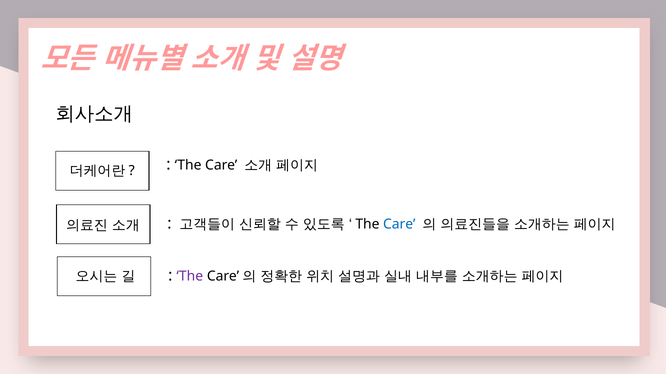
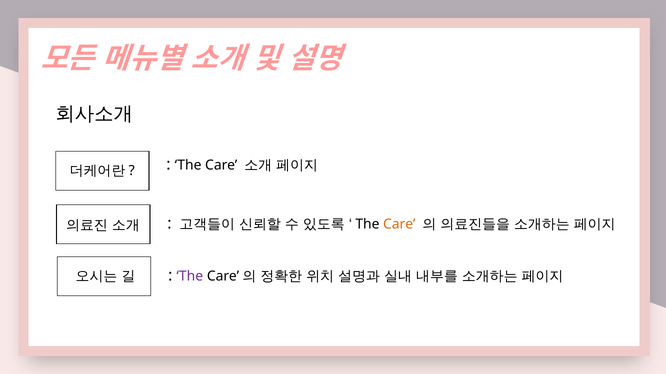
Care at (399, 225) colour: blue -> orange
